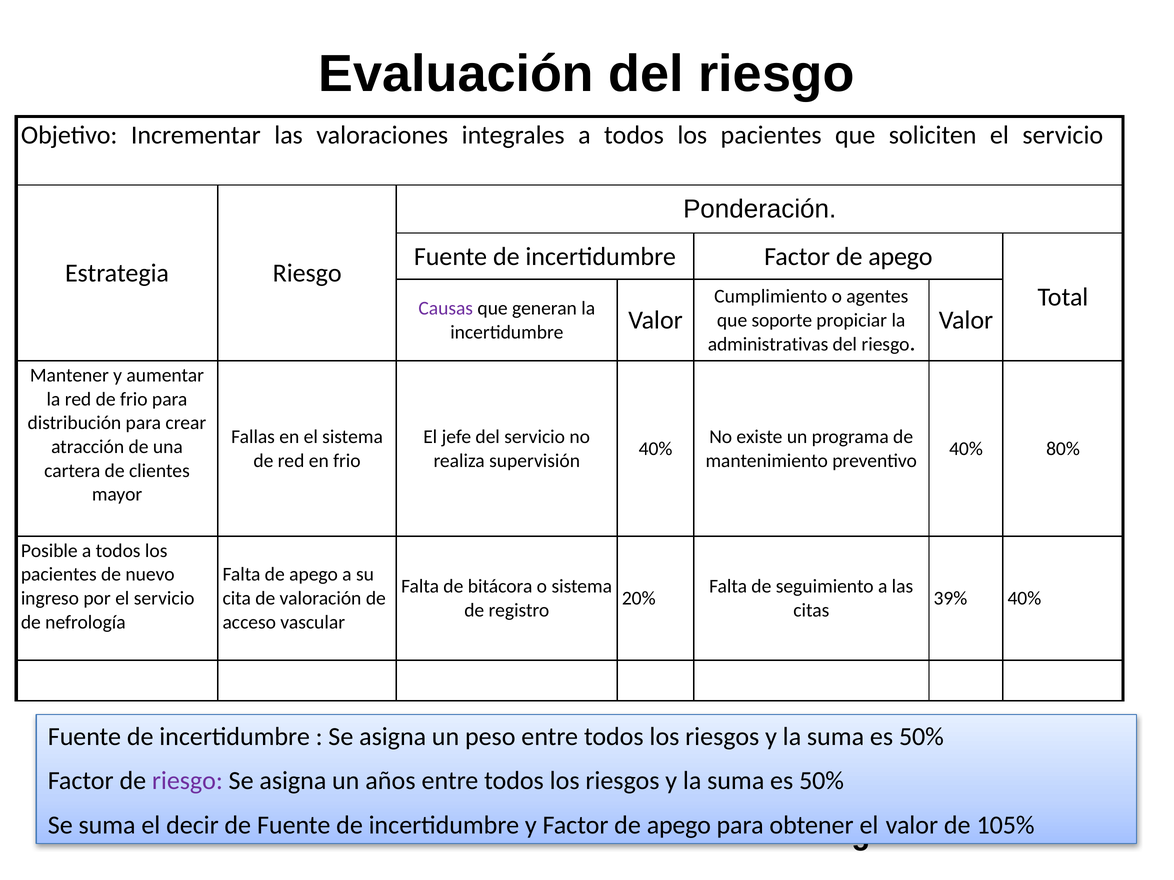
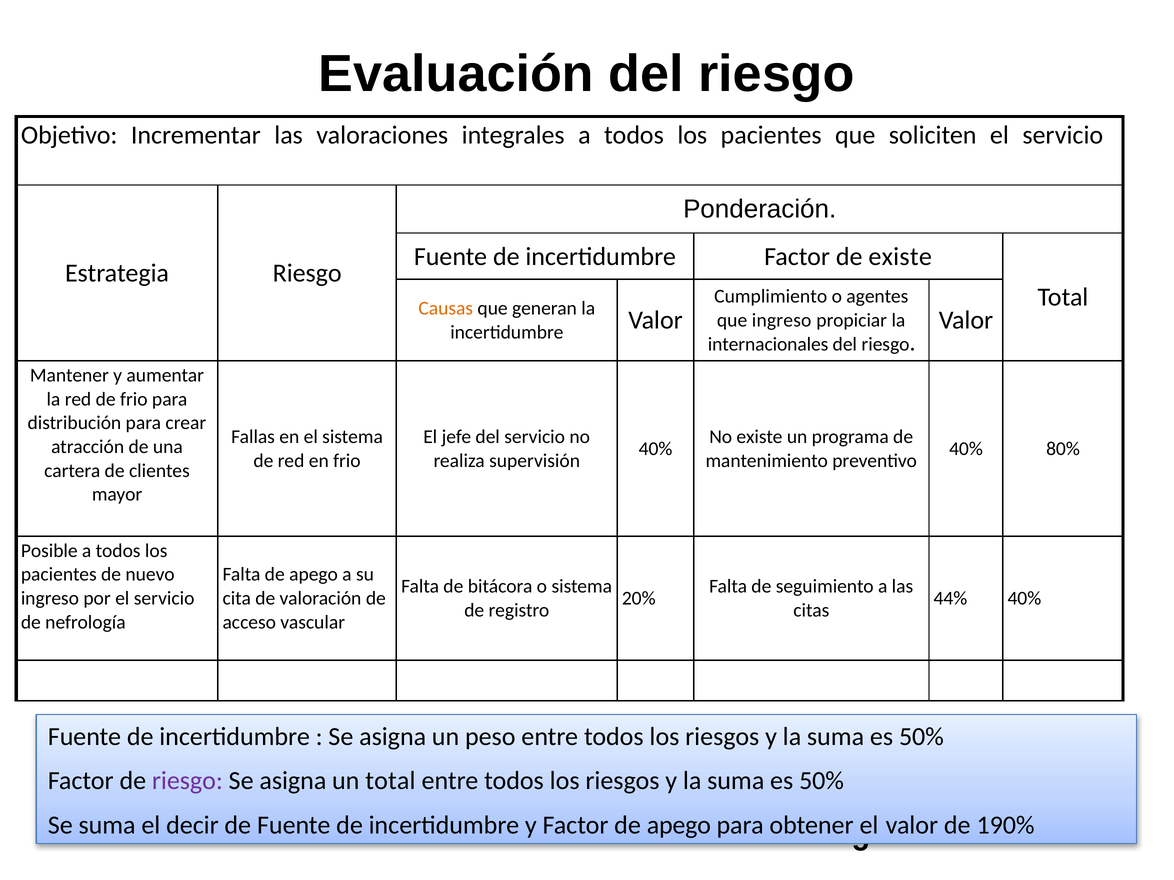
incertidumbre Factor de apego: apego -> existe
Causas colour: purple -> orange
que soporte: soporte -> ingreso
administrativas: administrativas -> internacionales
39%: 39% -> 44%
un años: años -> total
105%: 105% -> 190%
